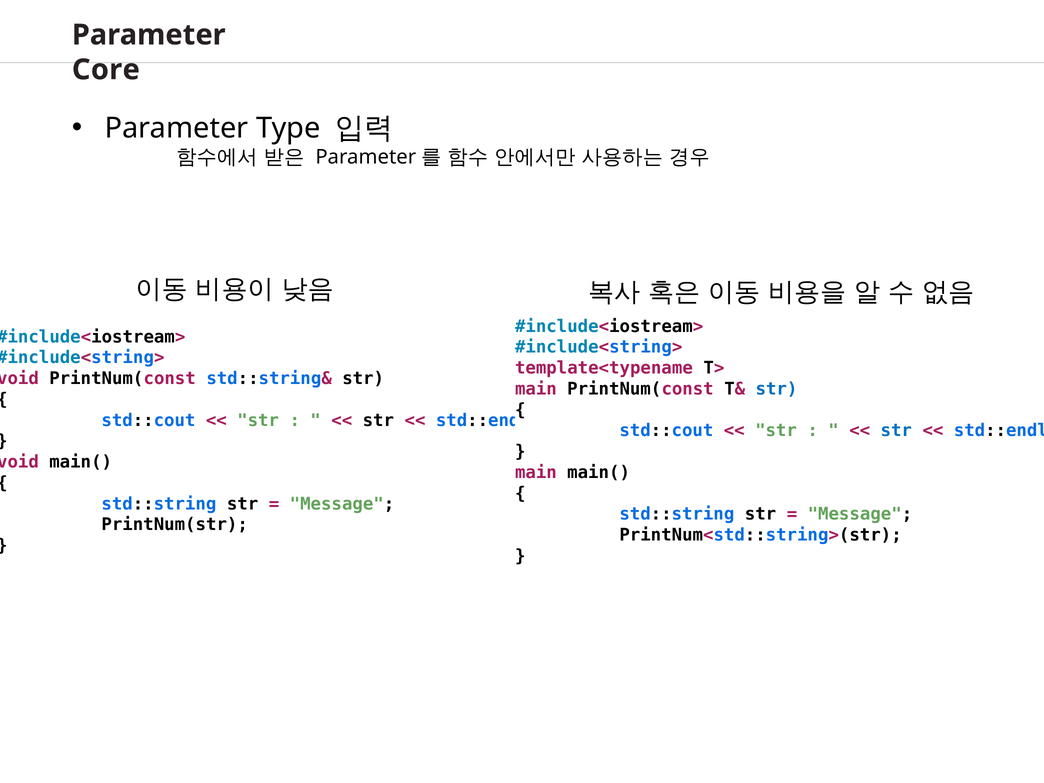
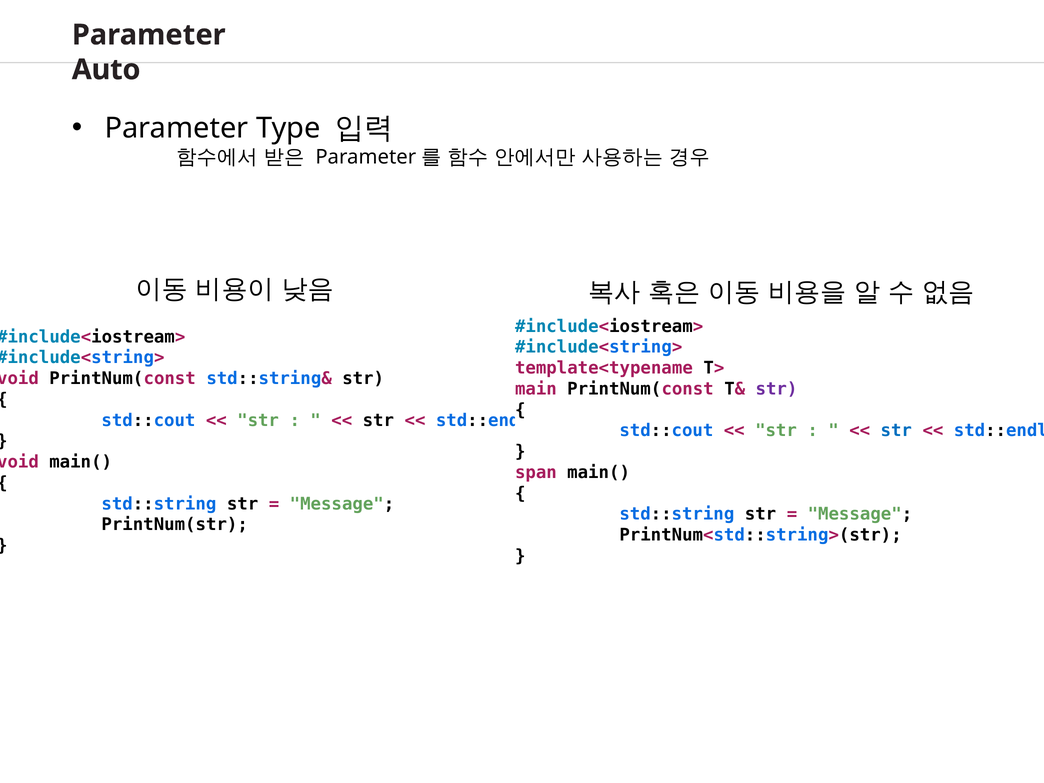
Core: Core -> Auto
str at (777, 389) colour: blue -> purple
main at (536, 472): main -> span
